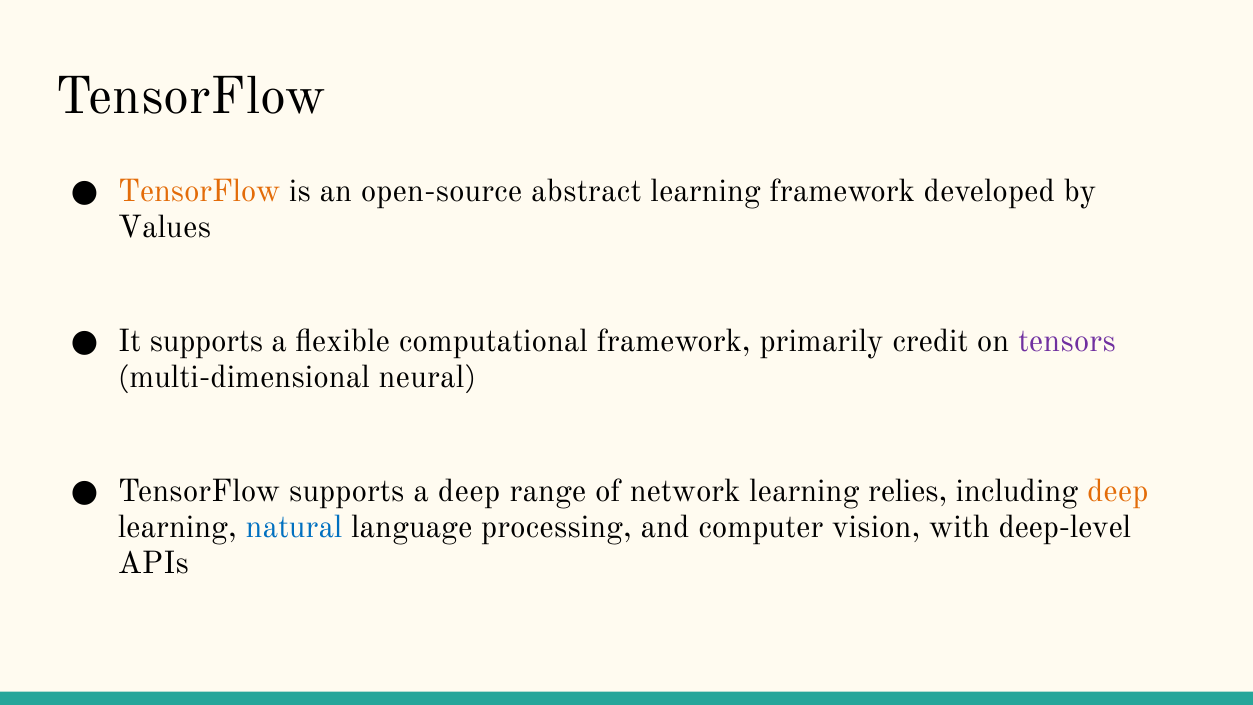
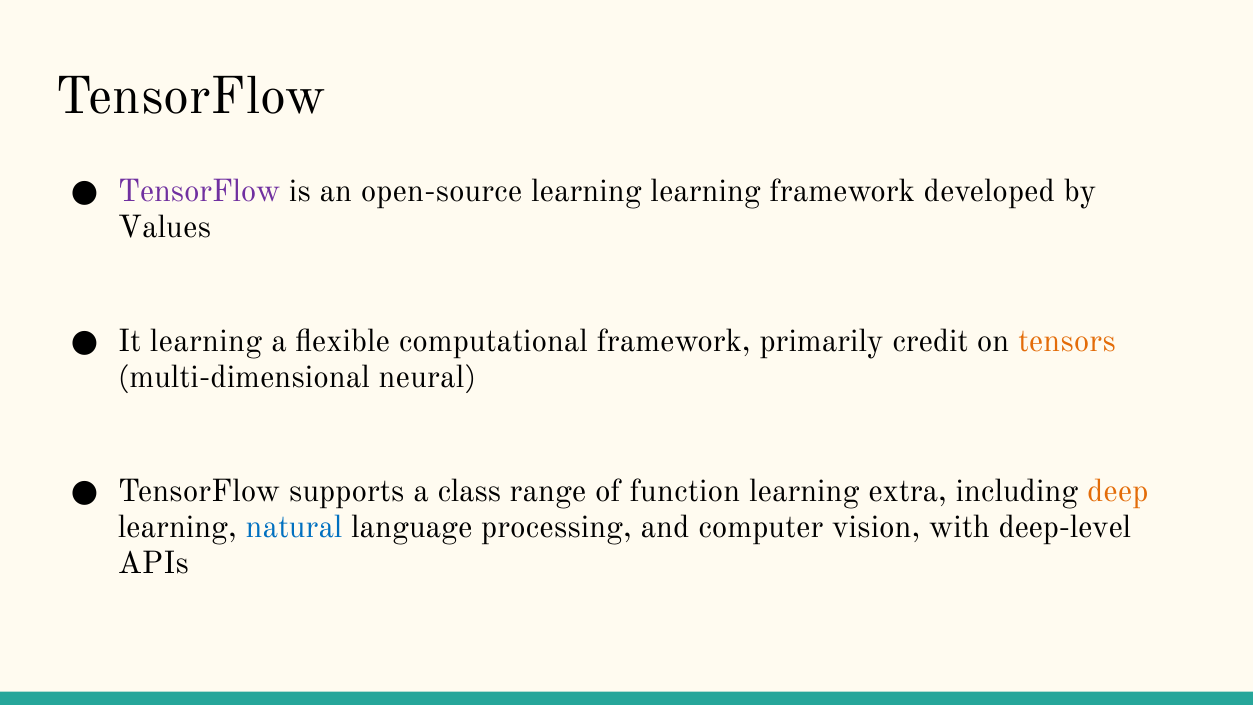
TensorFlow at (199, 191) colour: orange -> purple
open-source abstract: abstract -> learning
It supports: supports -> learning
tensors colour: purple -> orange
a deep: deep -> class
network: network -> function
relies: relies -> extra
